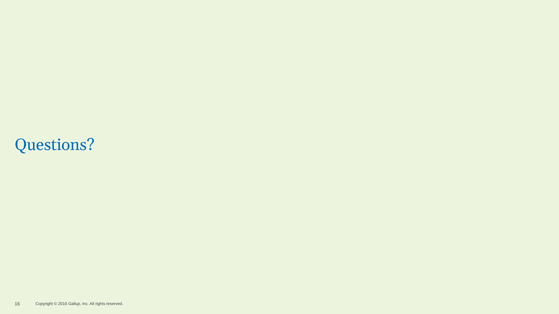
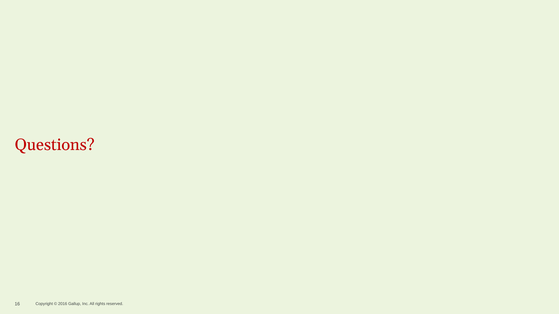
Questions colour: blue -> red
